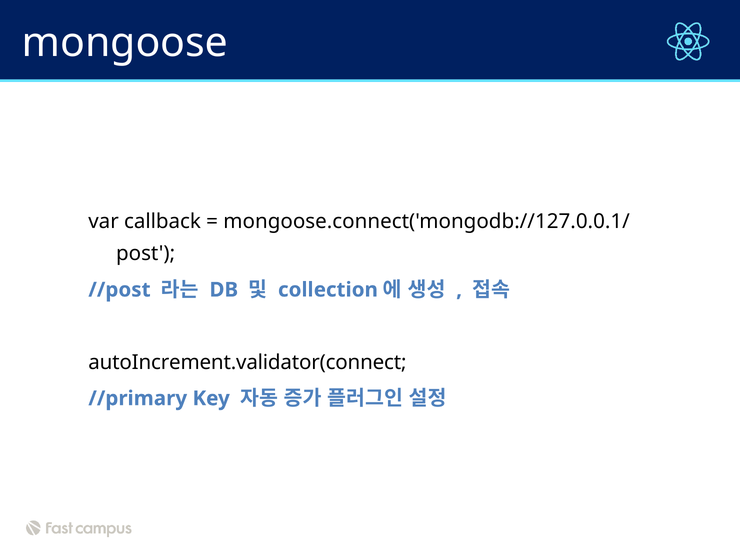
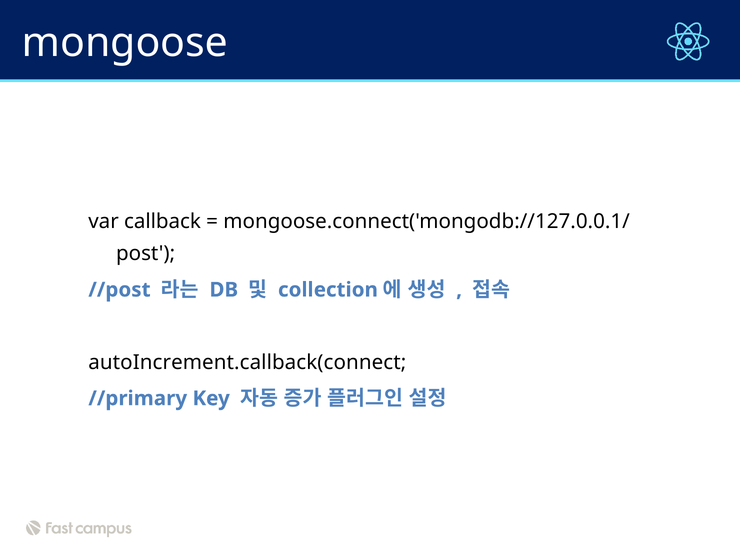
autoIncrement.validator(connect: autoIncrement.validator(connect -> autoIncrement.callback(connect
